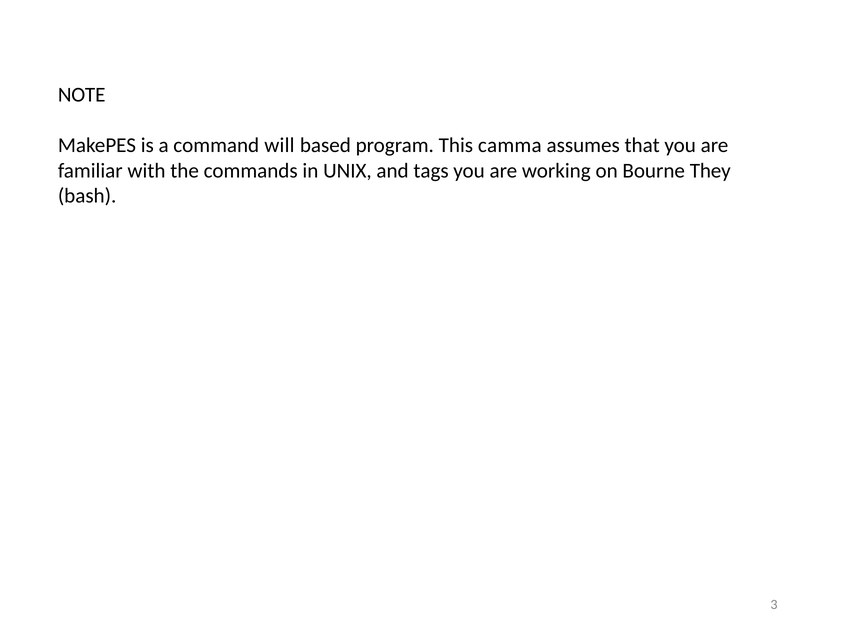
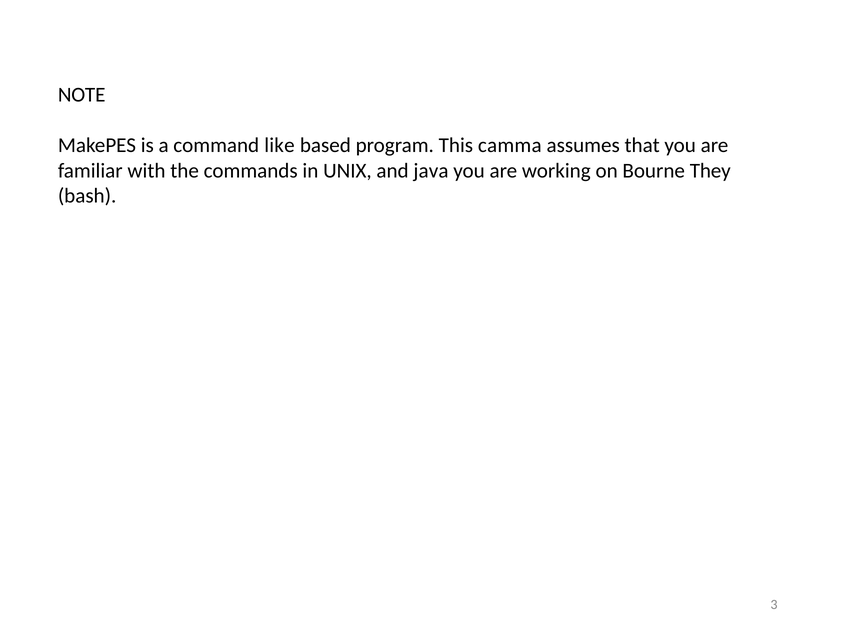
will: will -> like
tags: tags -> java
